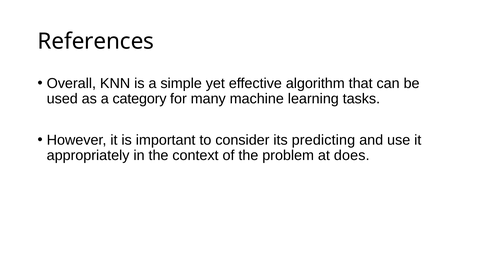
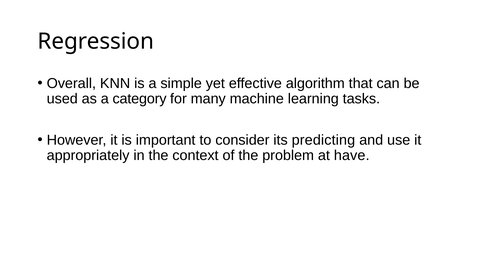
References: References -> Regression
does: does -> have
